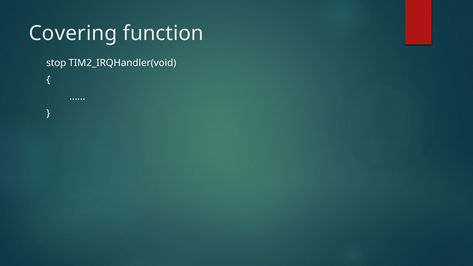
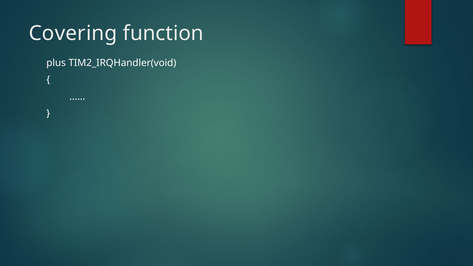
stop: stop -> plus
